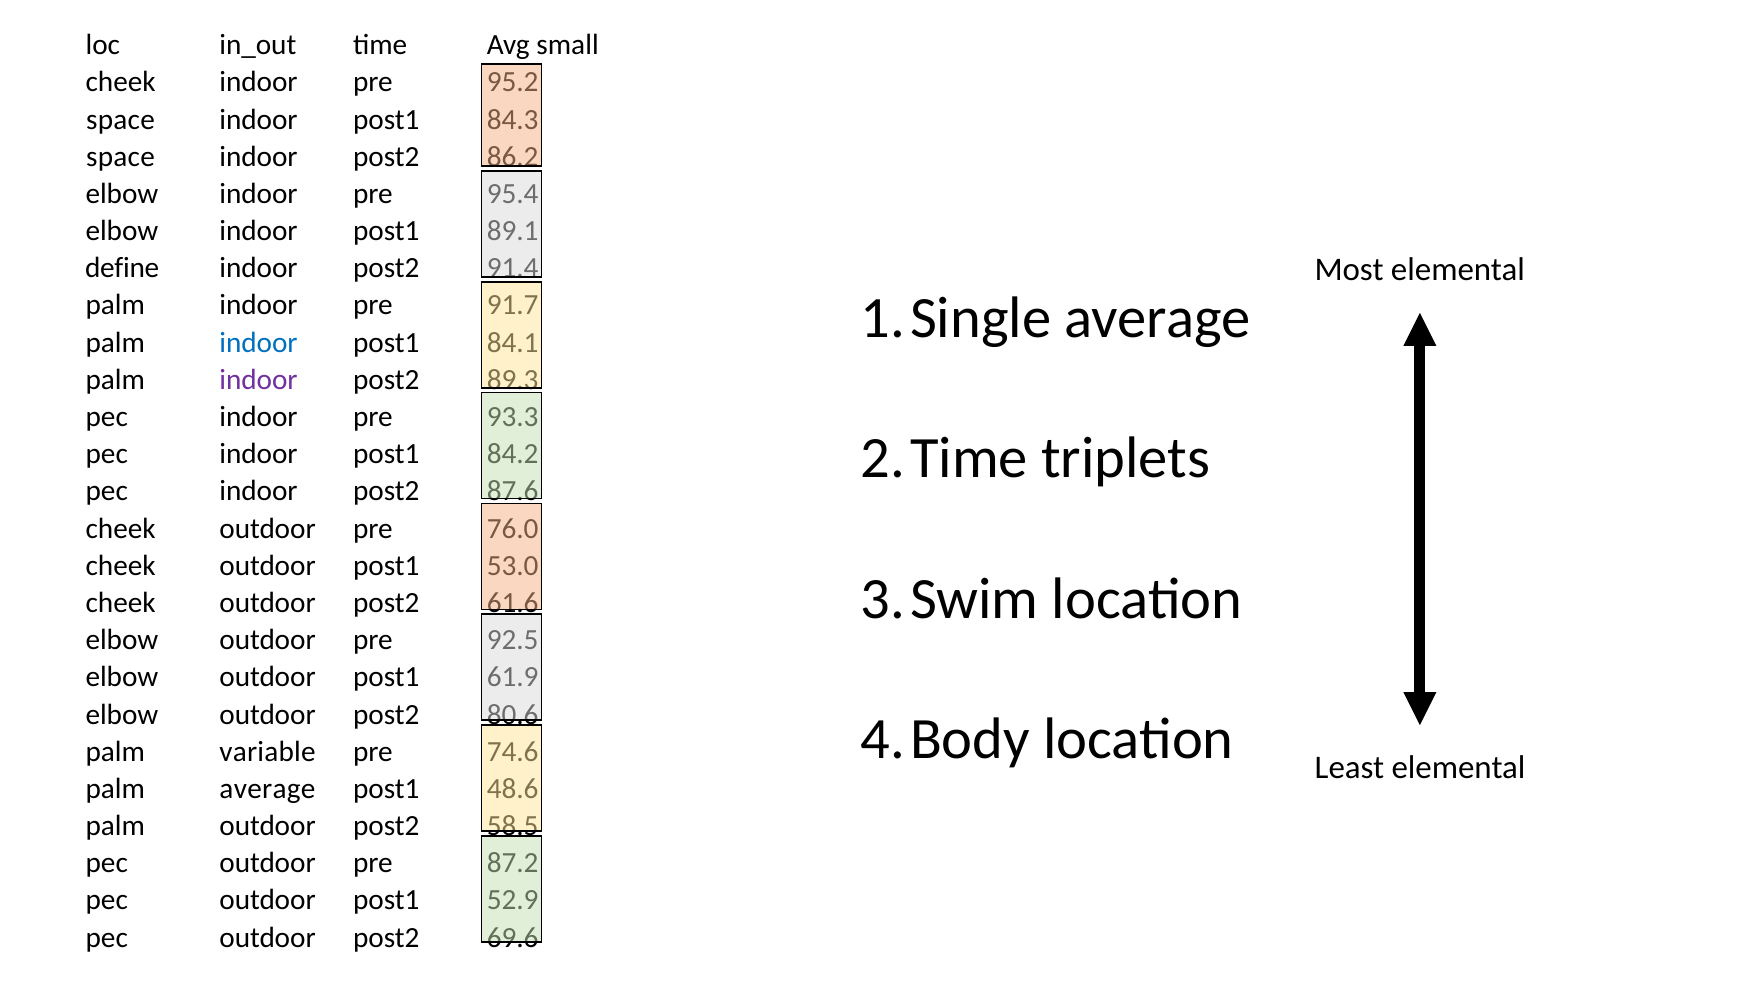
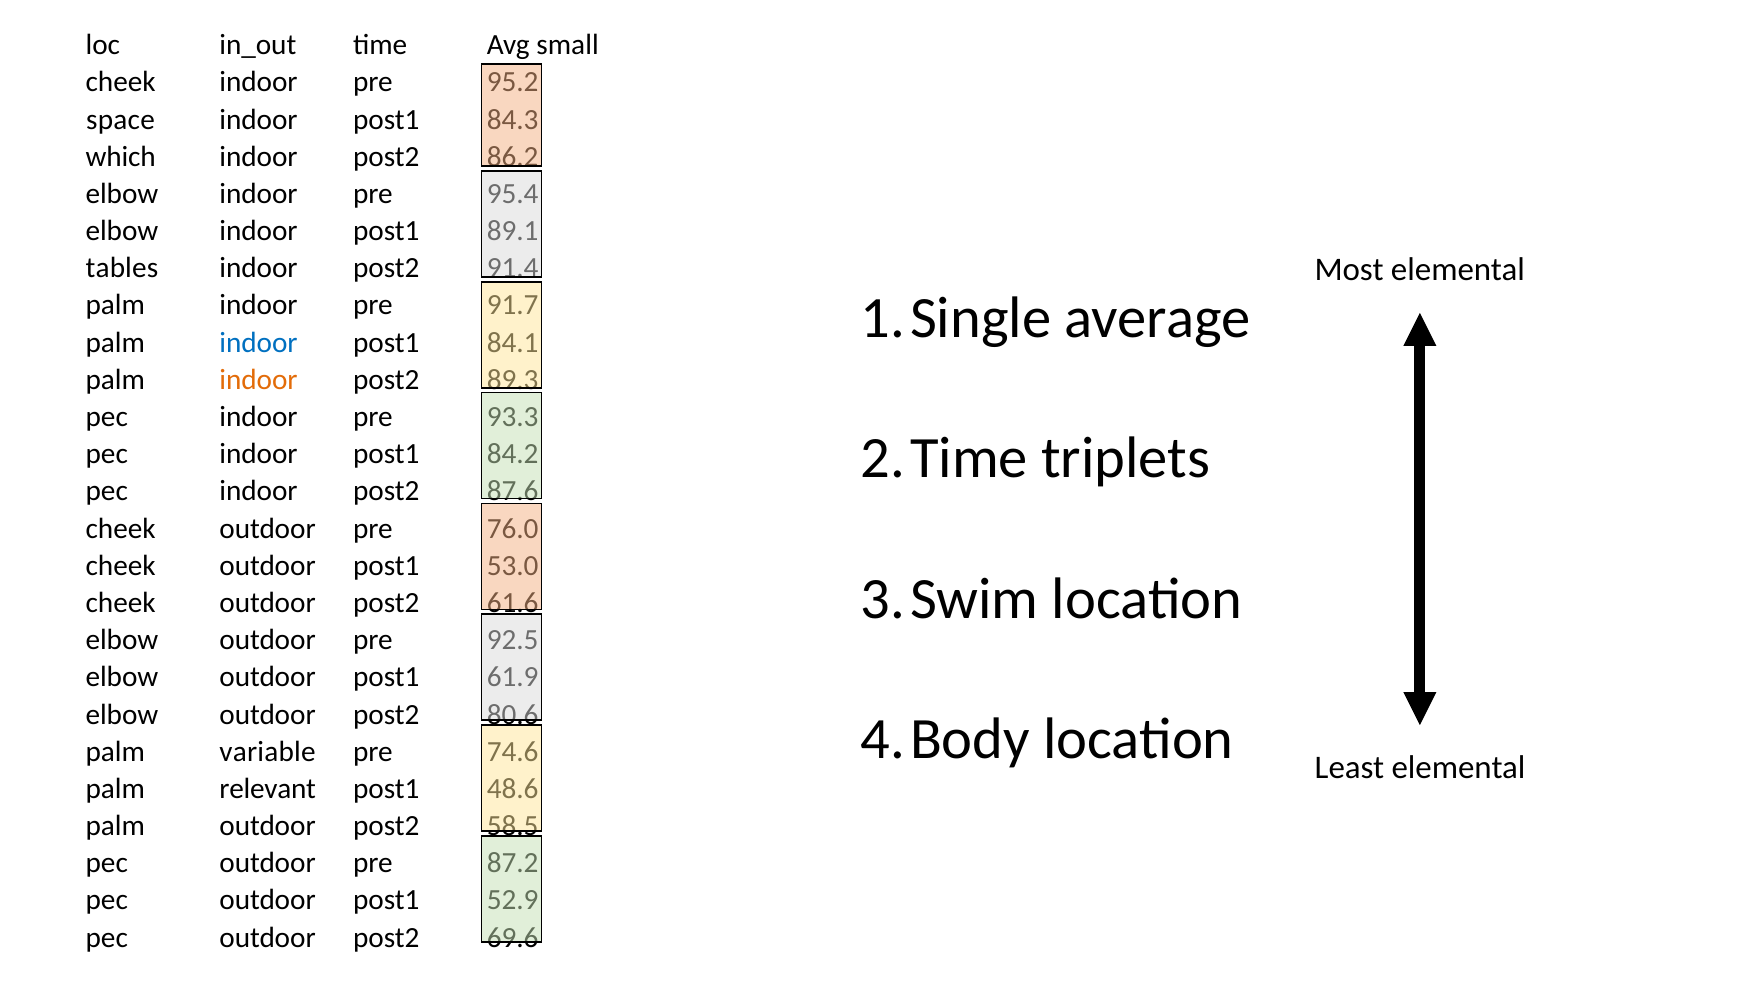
space at (120, 157): space -> which
define: define -> tables
indoor at (259, 380) colour: purple -> orange
palm average: average -> relevant
